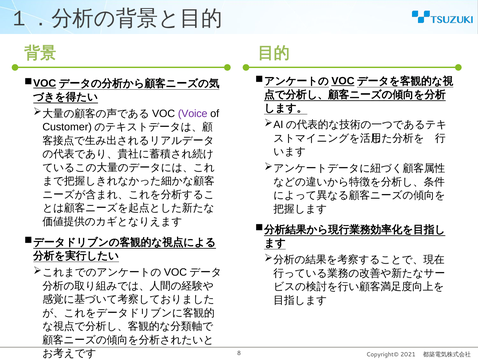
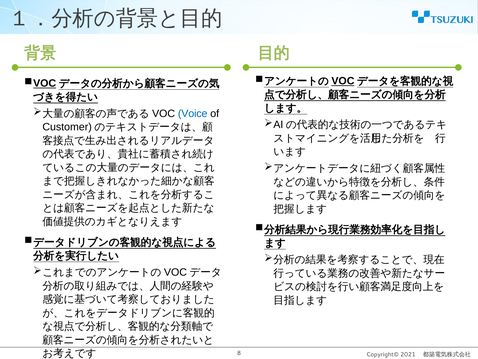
Voice colour: purple -> blue
